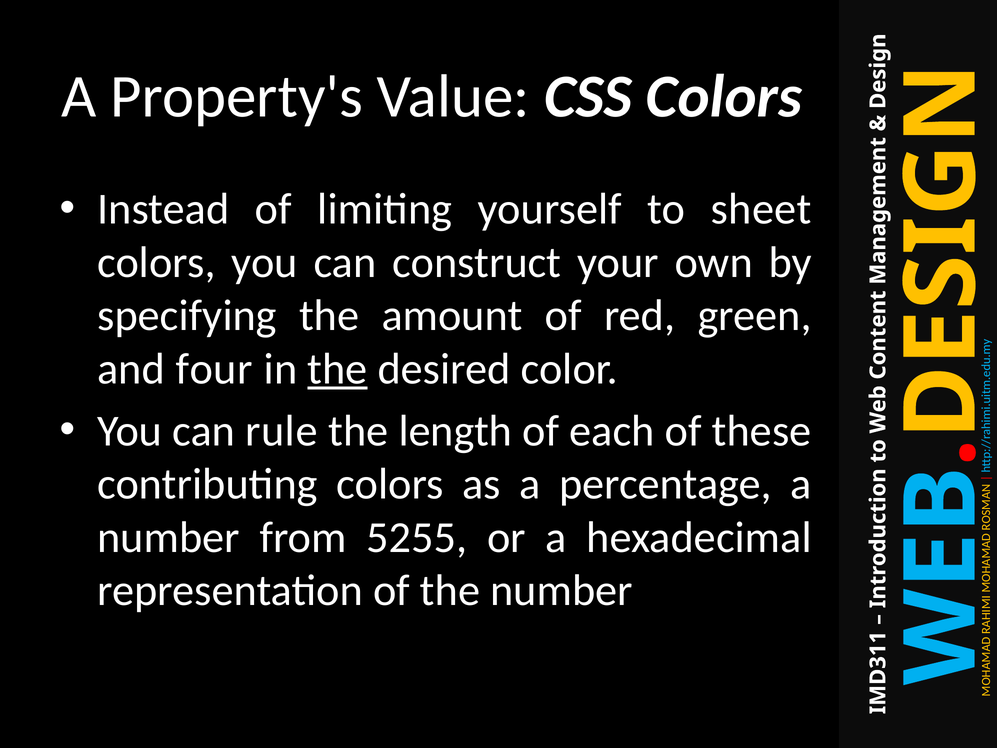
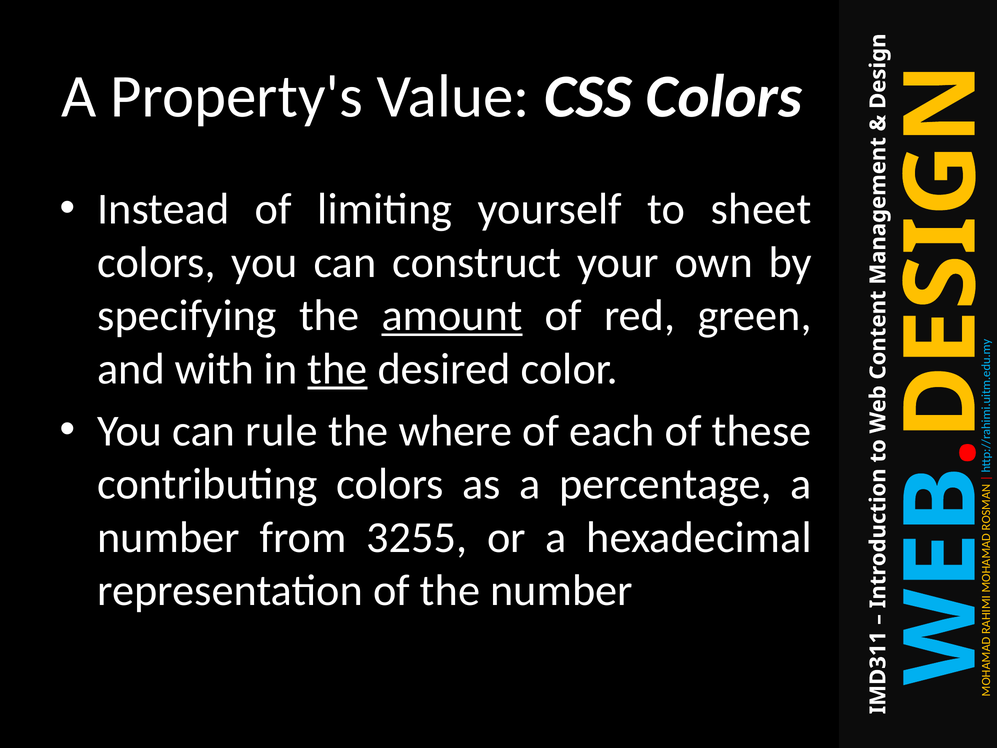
amount underline: none -> present
four: four -> with
length: length -> where
5255: 5255 -> 3255
